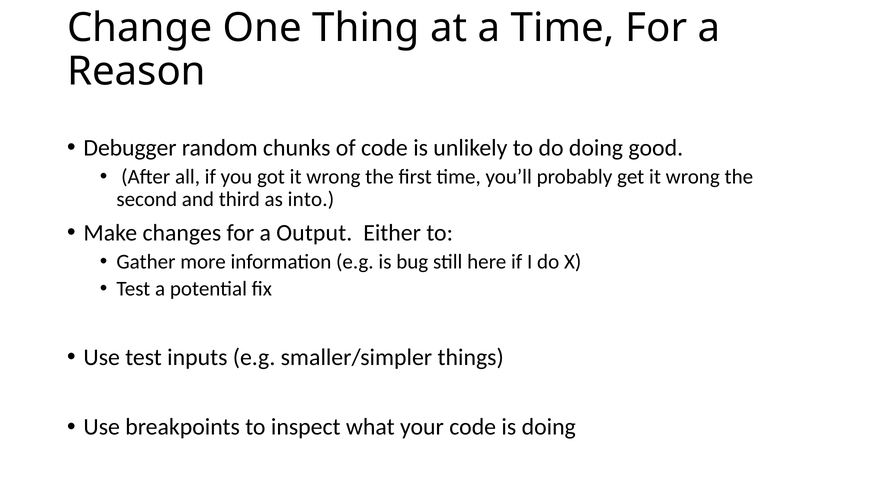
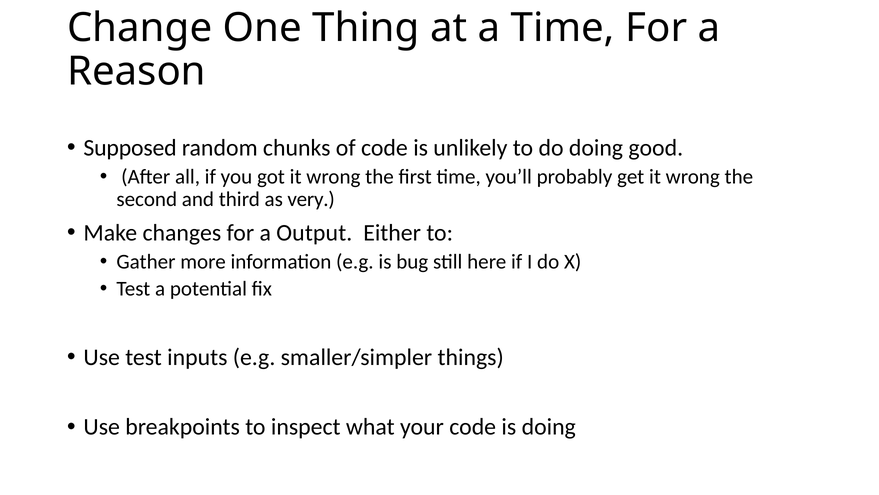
Debugger: Debugger -> Supposed
into: into -> very
